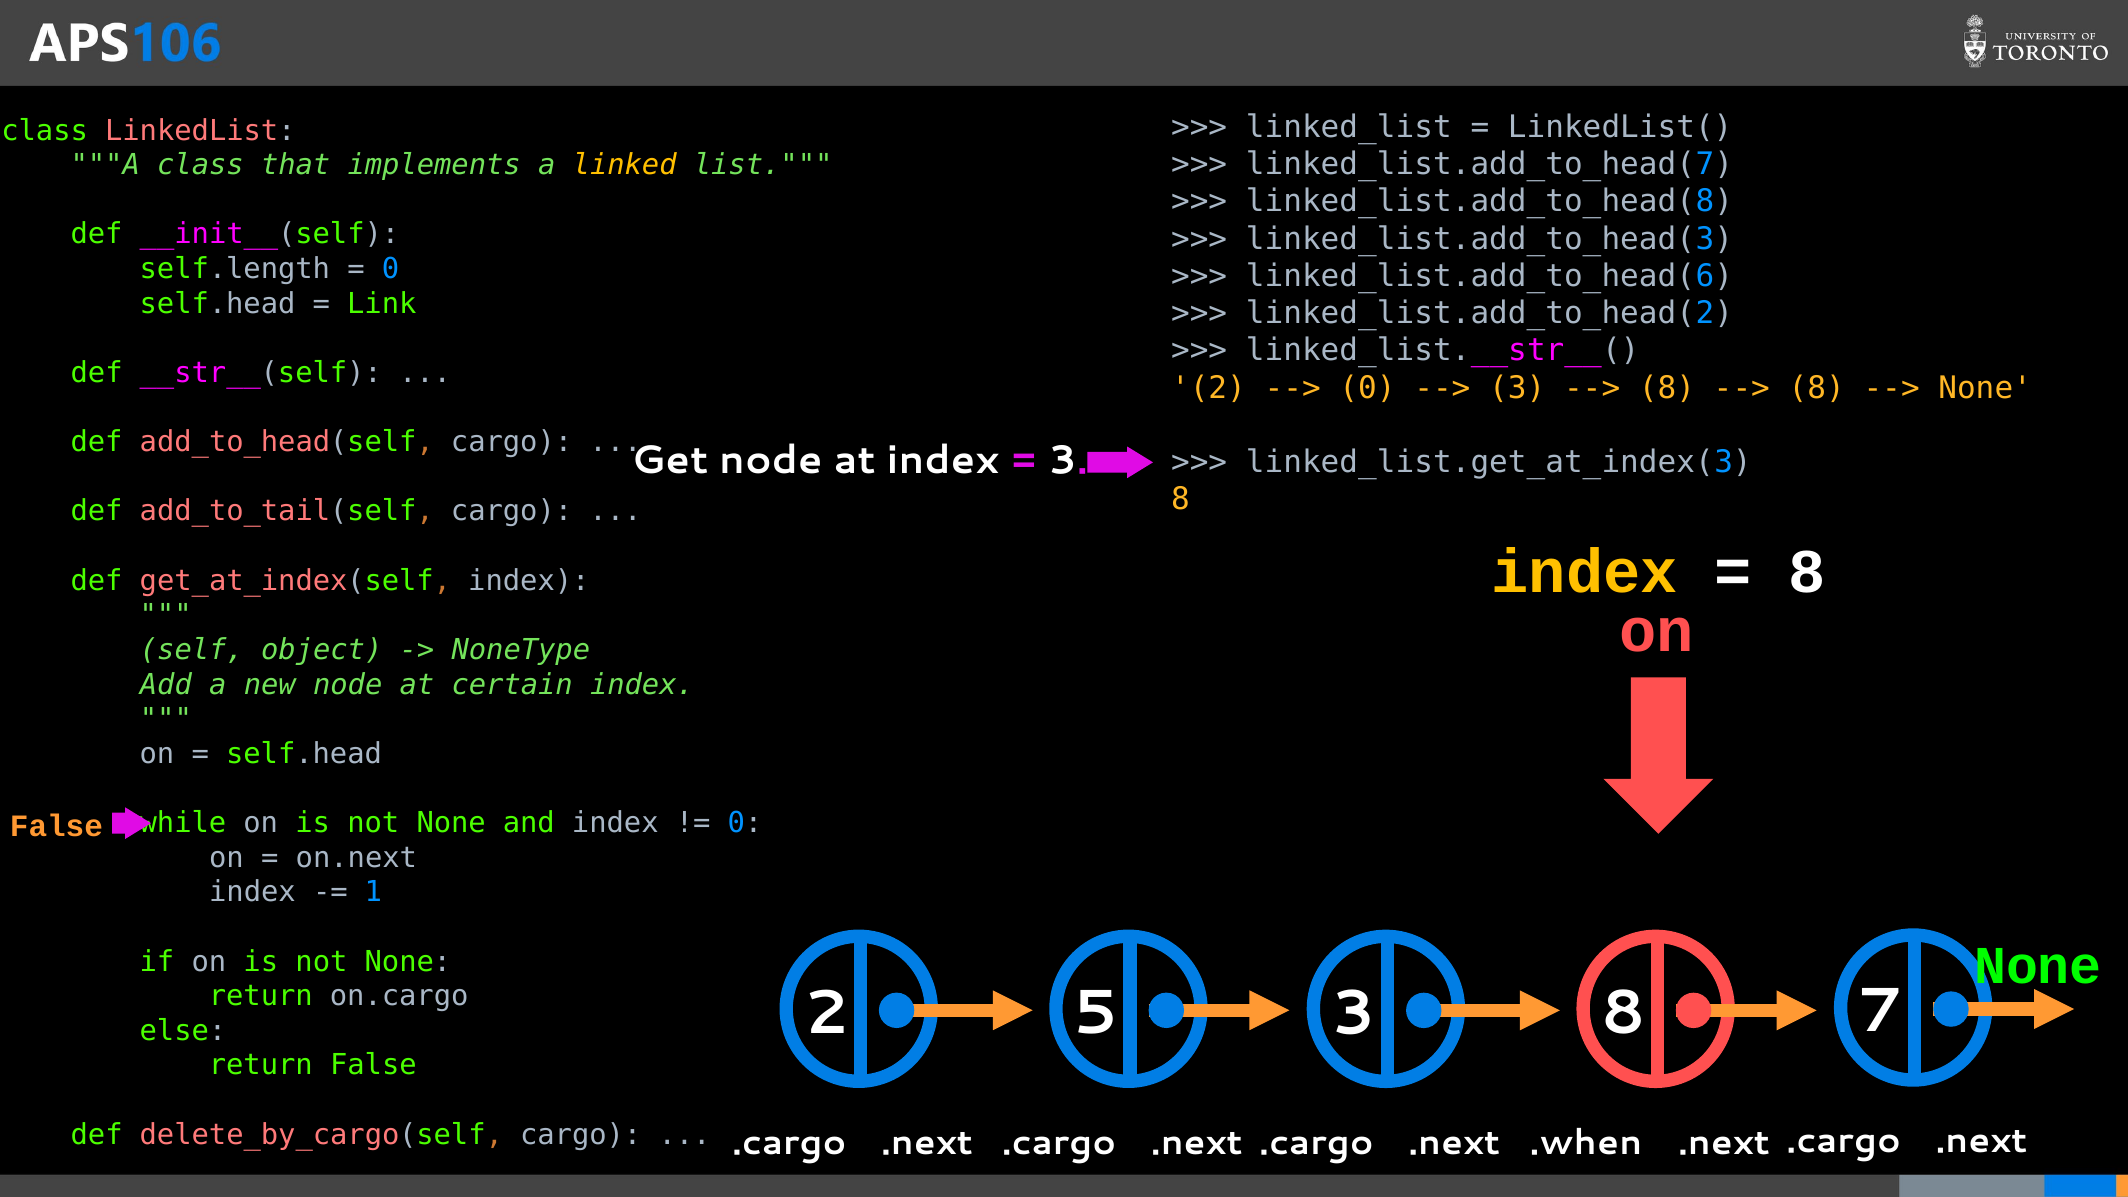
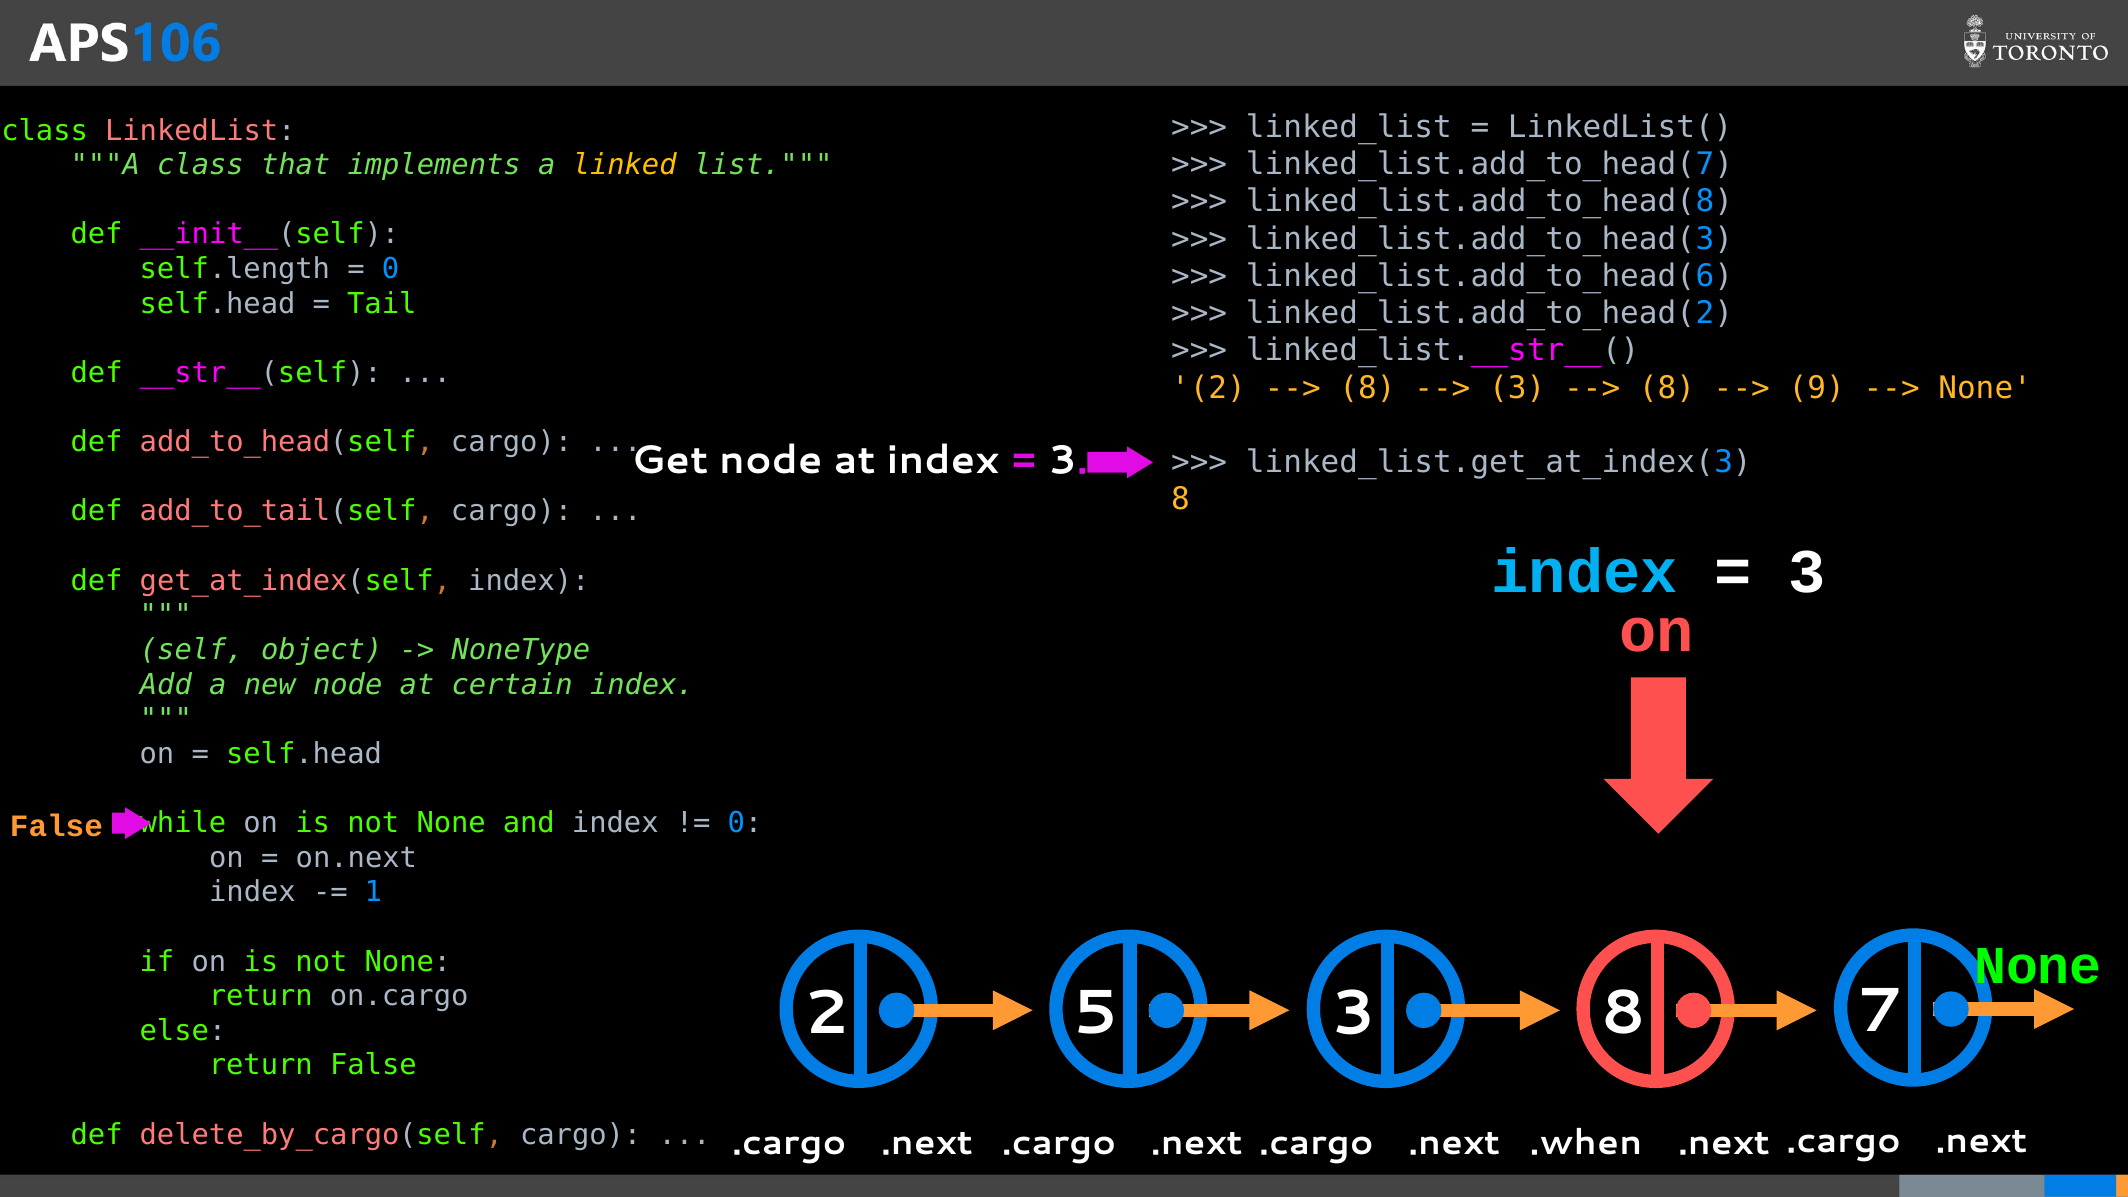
Link: Link -> Tail
0 at (1367, 388): 0 -> 8
8 at (1817, 388): 8 -> 9
index at (1585, 572) colour: yellow -> light blue
8 at (1808, 572): 8 -> 3
